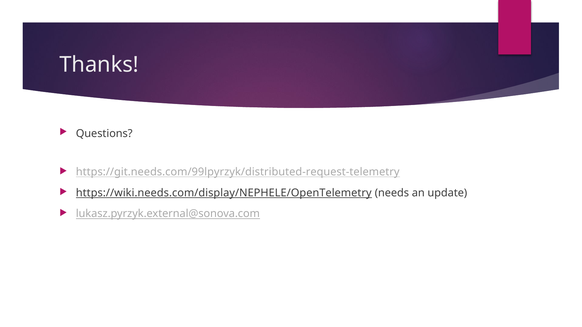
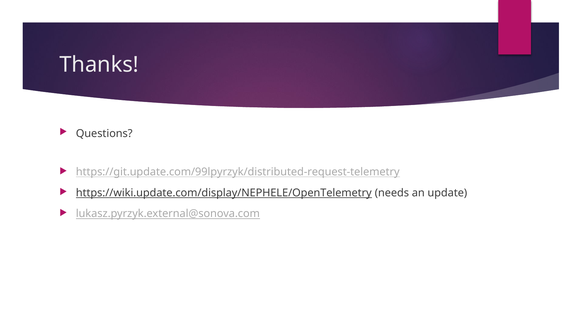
https://git.needs.com/99lpyrzyk/distributed-request-telemetry: https://git.needs.com/99lpyrzyk/distributed-request-telemetry -> https://git.update.com/99lpyrzyk/distributed-request-telemetry
https://wiki.needs.com/display/NEPHELE/OpenTelemetry: https://wiki.needs.com/display/NEPHELE/OpenTelemetry -> https://wiki.update.com/display/NEPHELE/OpenTelemetry
